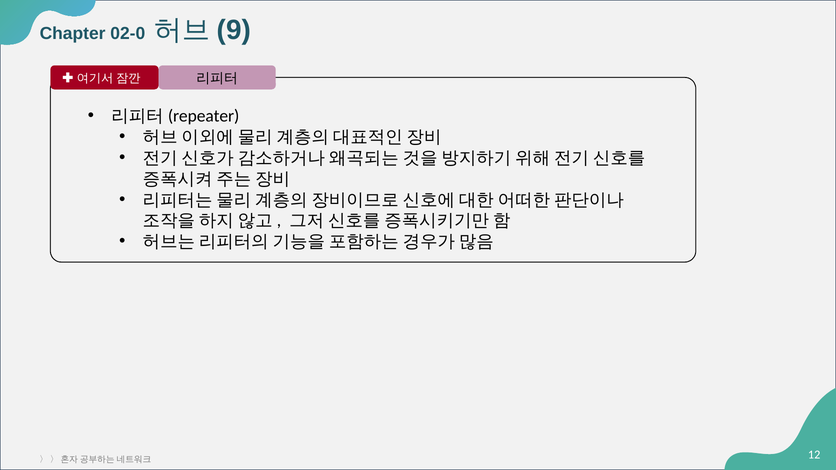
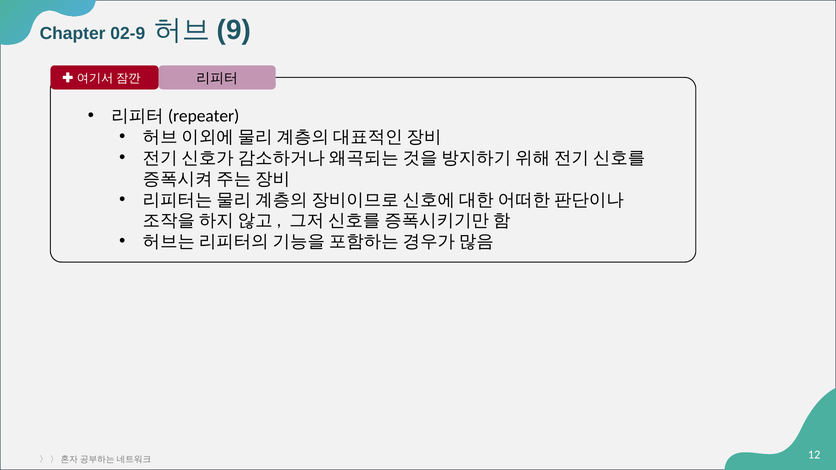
02-0: 02-0 -> 02-9
